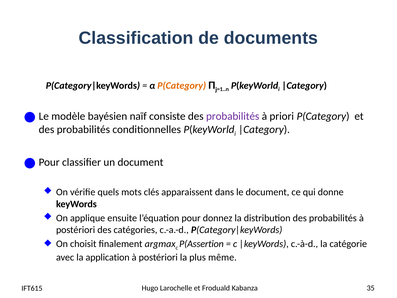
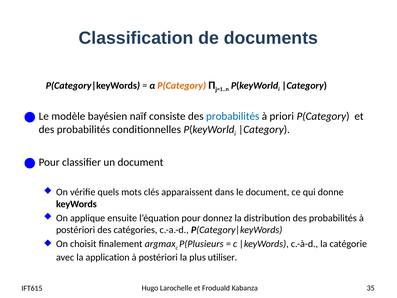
probabilités at (233, 116) colour: purple -> blue
P(Assertion: P(Assertion -> P(Plusieurs
même: même -> utiliser
